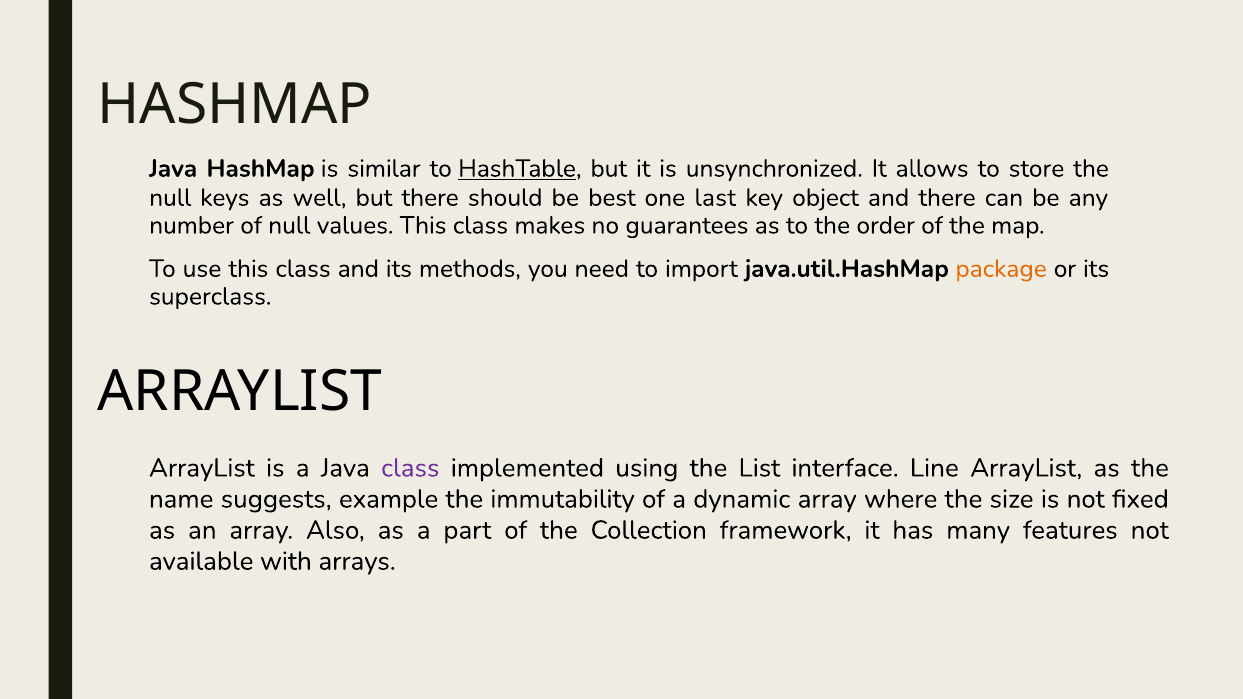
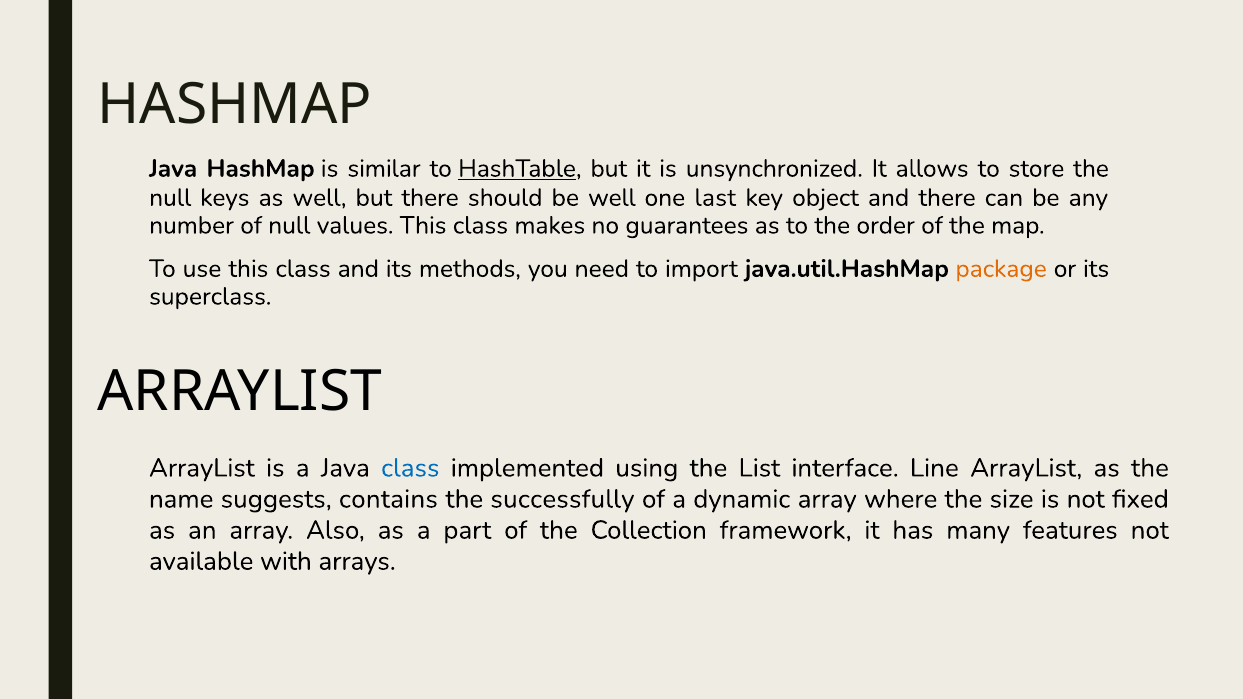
be best: best -> well
class at (410, 468) colour: purple -> blue
example: example -> contains
immutability: immutability -> successfully
